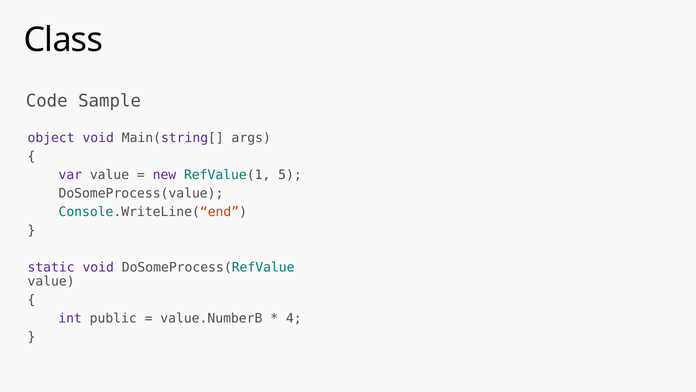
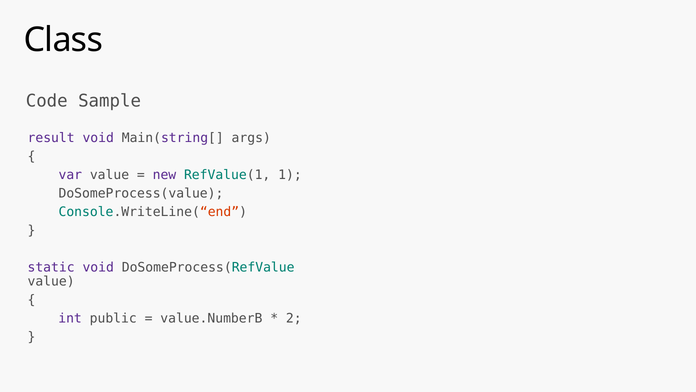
object: object -> result
5: 5 -> 1
4: 4 -> 2
